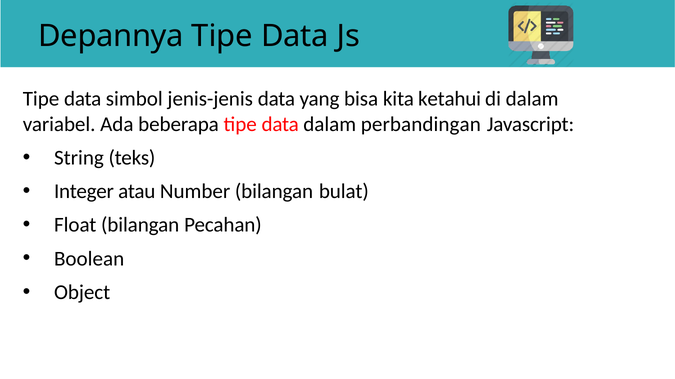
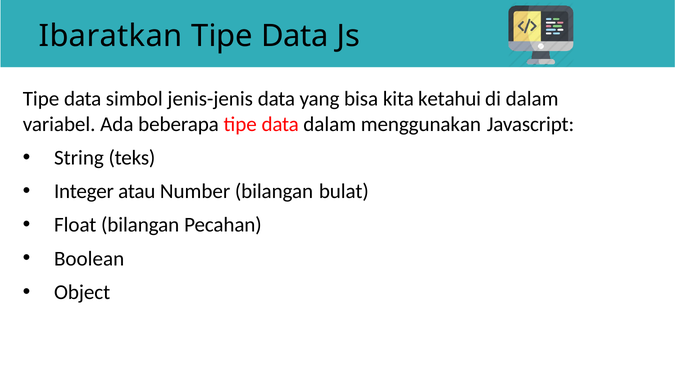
Depannya: Depannya -> Ibaratkan
perbandingan: perbandingan -> menggunakan
